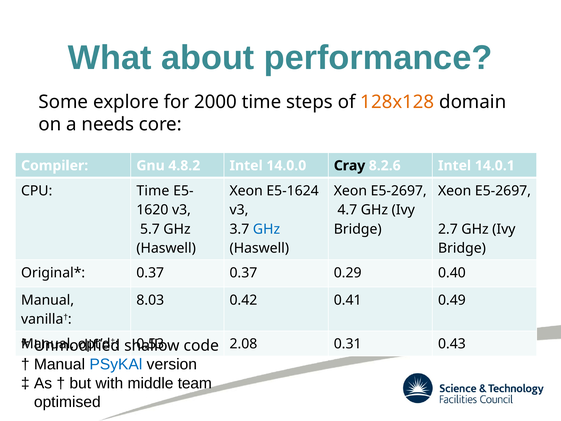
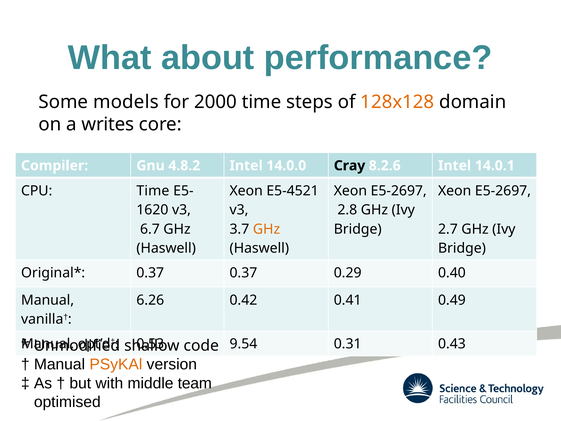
explore: explore -> models
needs: needs -> writes
E5-1624: E5-1624 -> E5-4521
4.7: 4.7 -> 2.8
5.7: 5.7 -> 6.7
GHz at (267, 229) colour: blue -> orange
8.03: 8.03 -> 6.26
2.08: 2.08 -> 9.54
PSyKAl colour: blue -> orange
